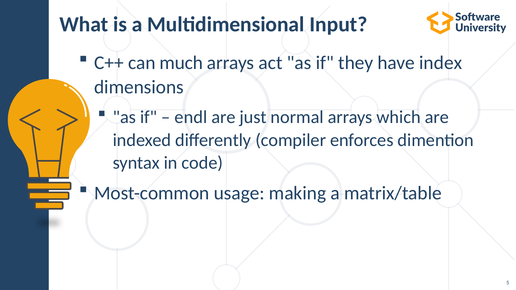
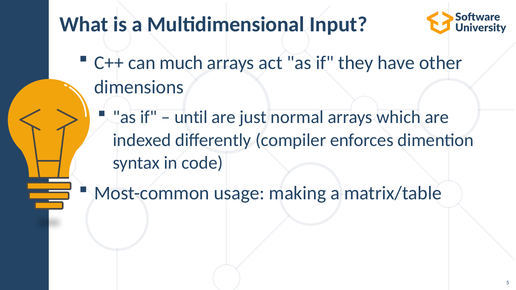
index: index -> other
endl: endl -> until
